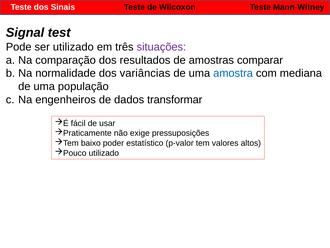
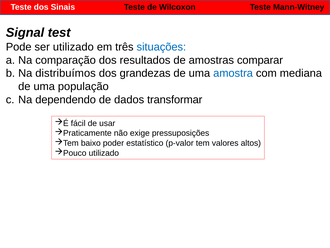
situações colour: purple -> blue
normalidade: normalidade -> distribuímos
variâncias: variâncias -> grandezas
engenheiros: engenheiros -> dependendo
